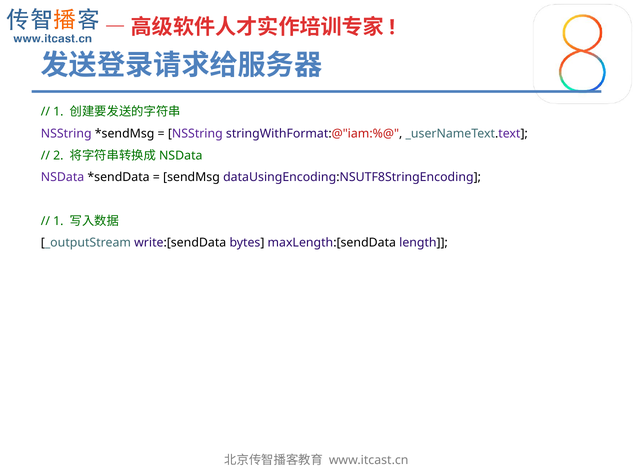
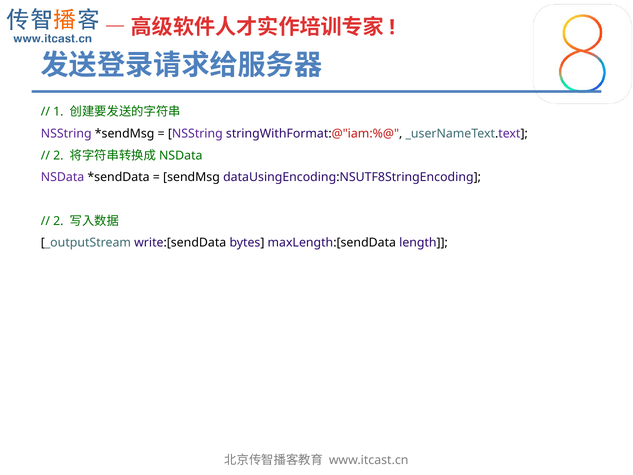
1 at (58, 221): 1 -> 2
